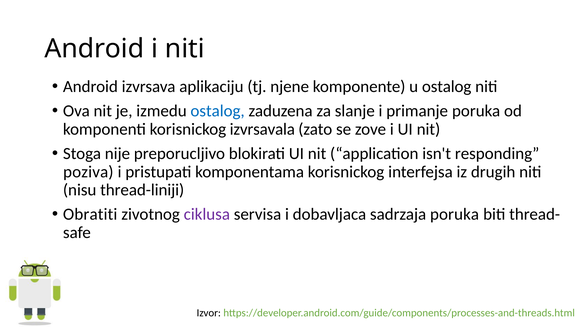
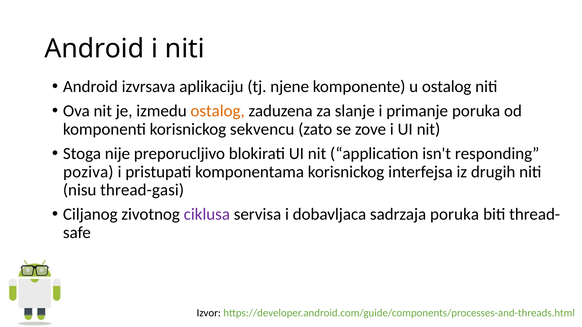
ostalog at (218, 111) colour: blue -> orange
izvrsavala: izvrsavala -> sekvencu
thread-liniji: thread-liniji -> thread-gasi
Obratiti: Obratiti -> Ciljanog
